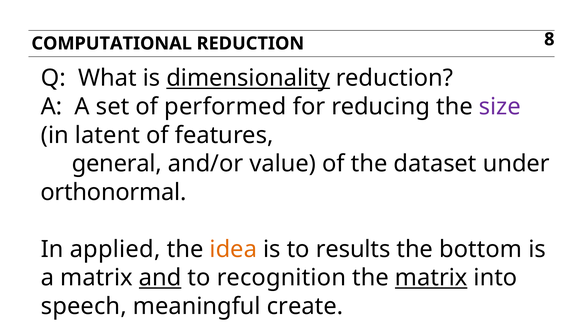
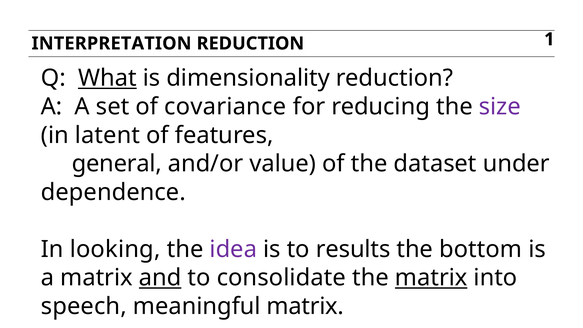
COMPUTATIONAL: COMPUTATIONAL -> INTERPRETATION
8: 8 -> 1
What underline: none -> present
dimensionality underline: present -> none
performed: performed -> covariance
orthonormal: orthonormal -> dependence
applied: applied -> looking
idea colour: orange -> purple
recognition: recognition -> consolidate
meaningful create: create -> matrix
